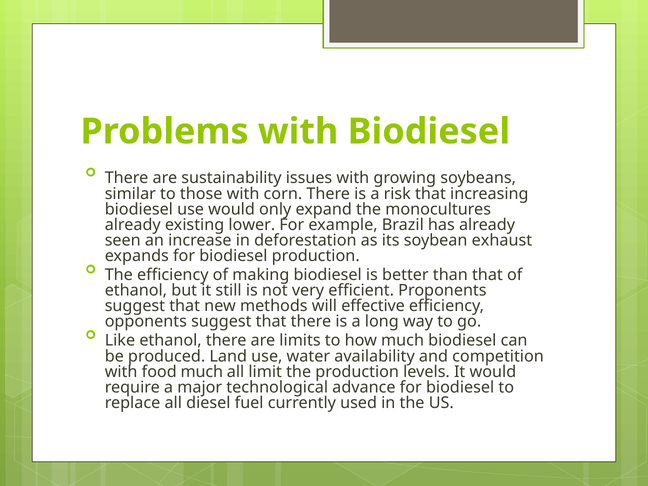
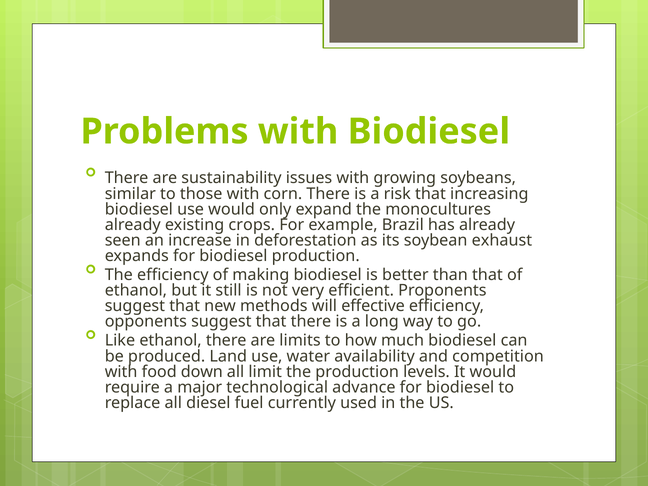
lower: lower -> crops
food much: much -> down
